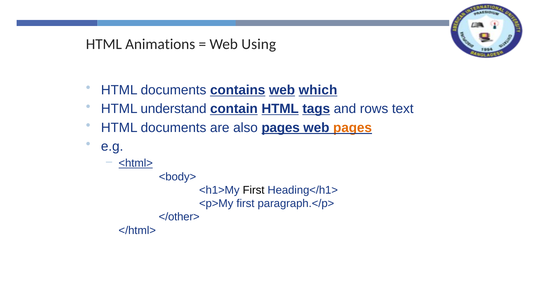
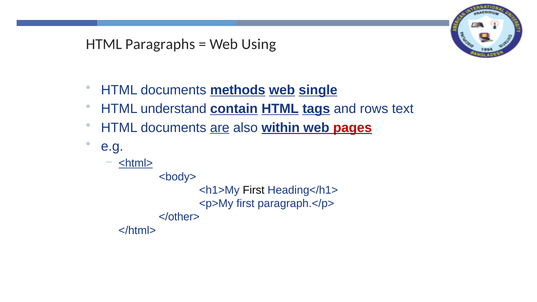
Animations: Animations -> Paragraphs
contains: contains -> methods
which: which -> single
are underline: none -> present
also pages: pages -> within
pages at (353, 128) colour: orange -> red
